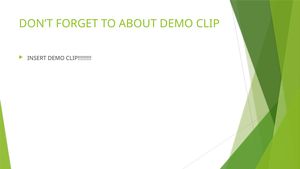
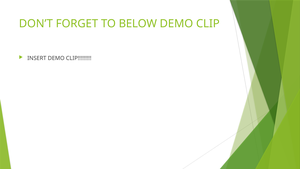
ABOUT: ABOUT -> BELOW
